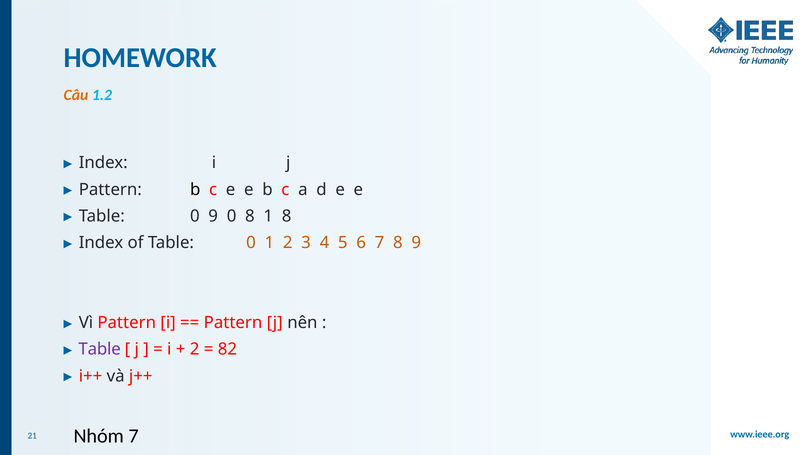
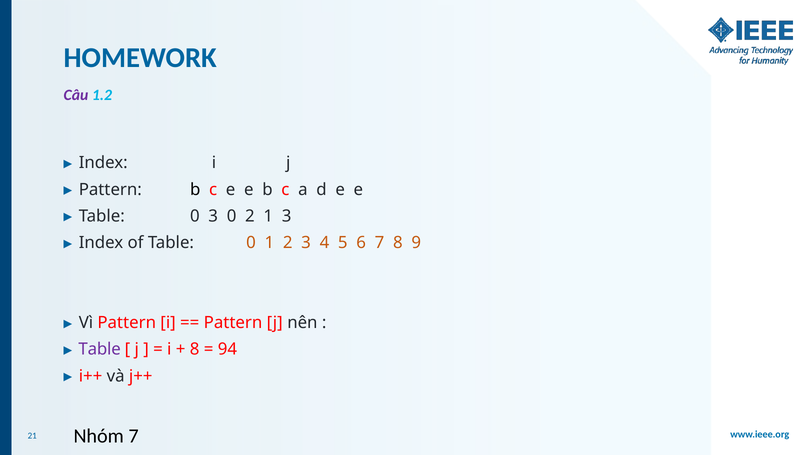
Câu colour: orange -> purple
0 9: 9 -> 3
0 8: 8 -> 2
1 8: 8 -> 3
2 at (195, 349): 2 -> 8
82: 82 -> 94
